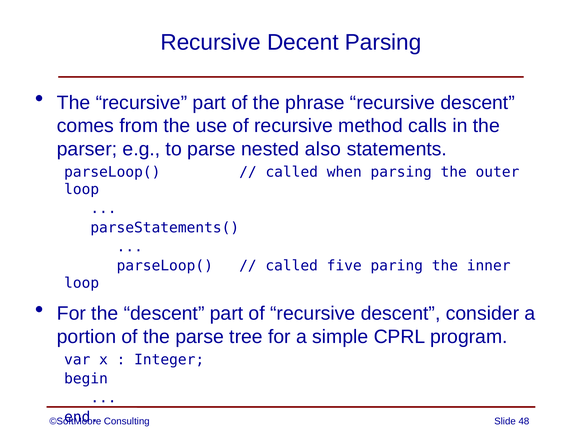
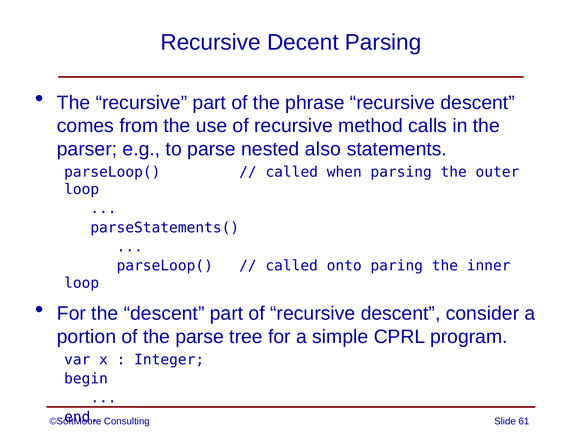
five: five -> onto
48: 48 -> 61
